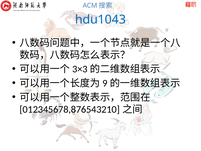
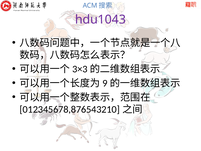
hdu1043 colour: blue -> purple
